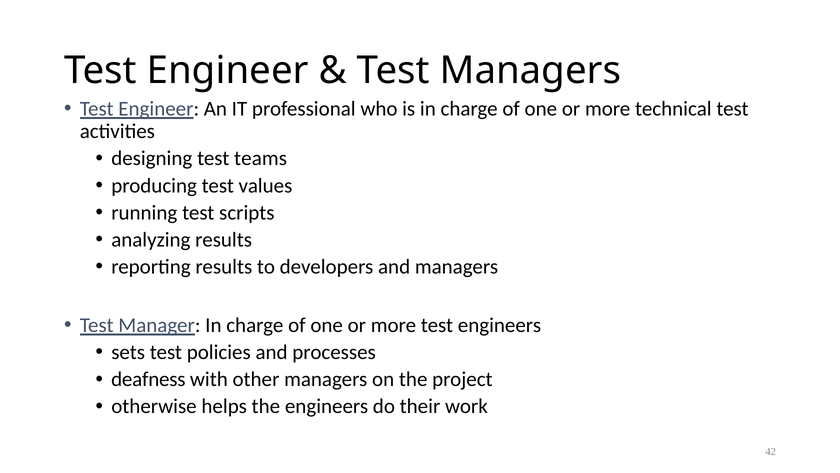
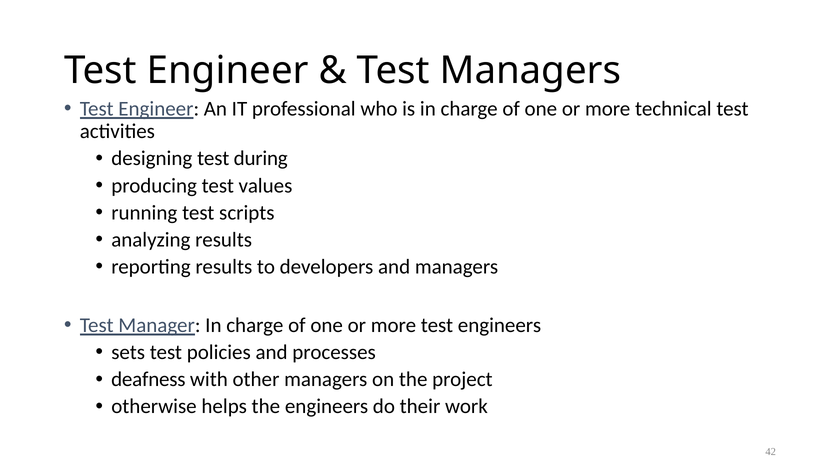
teams: teams -> during
